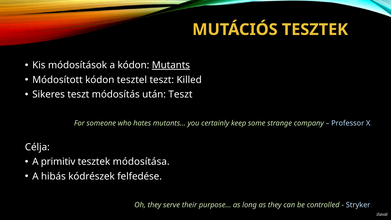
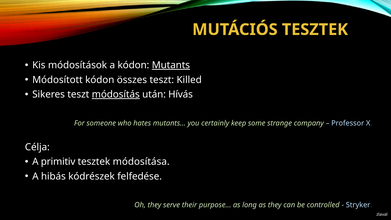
tesztel: tesztel -> összes
módosítás underline: none -> present
után Teszt: Teszt -> Hívás
